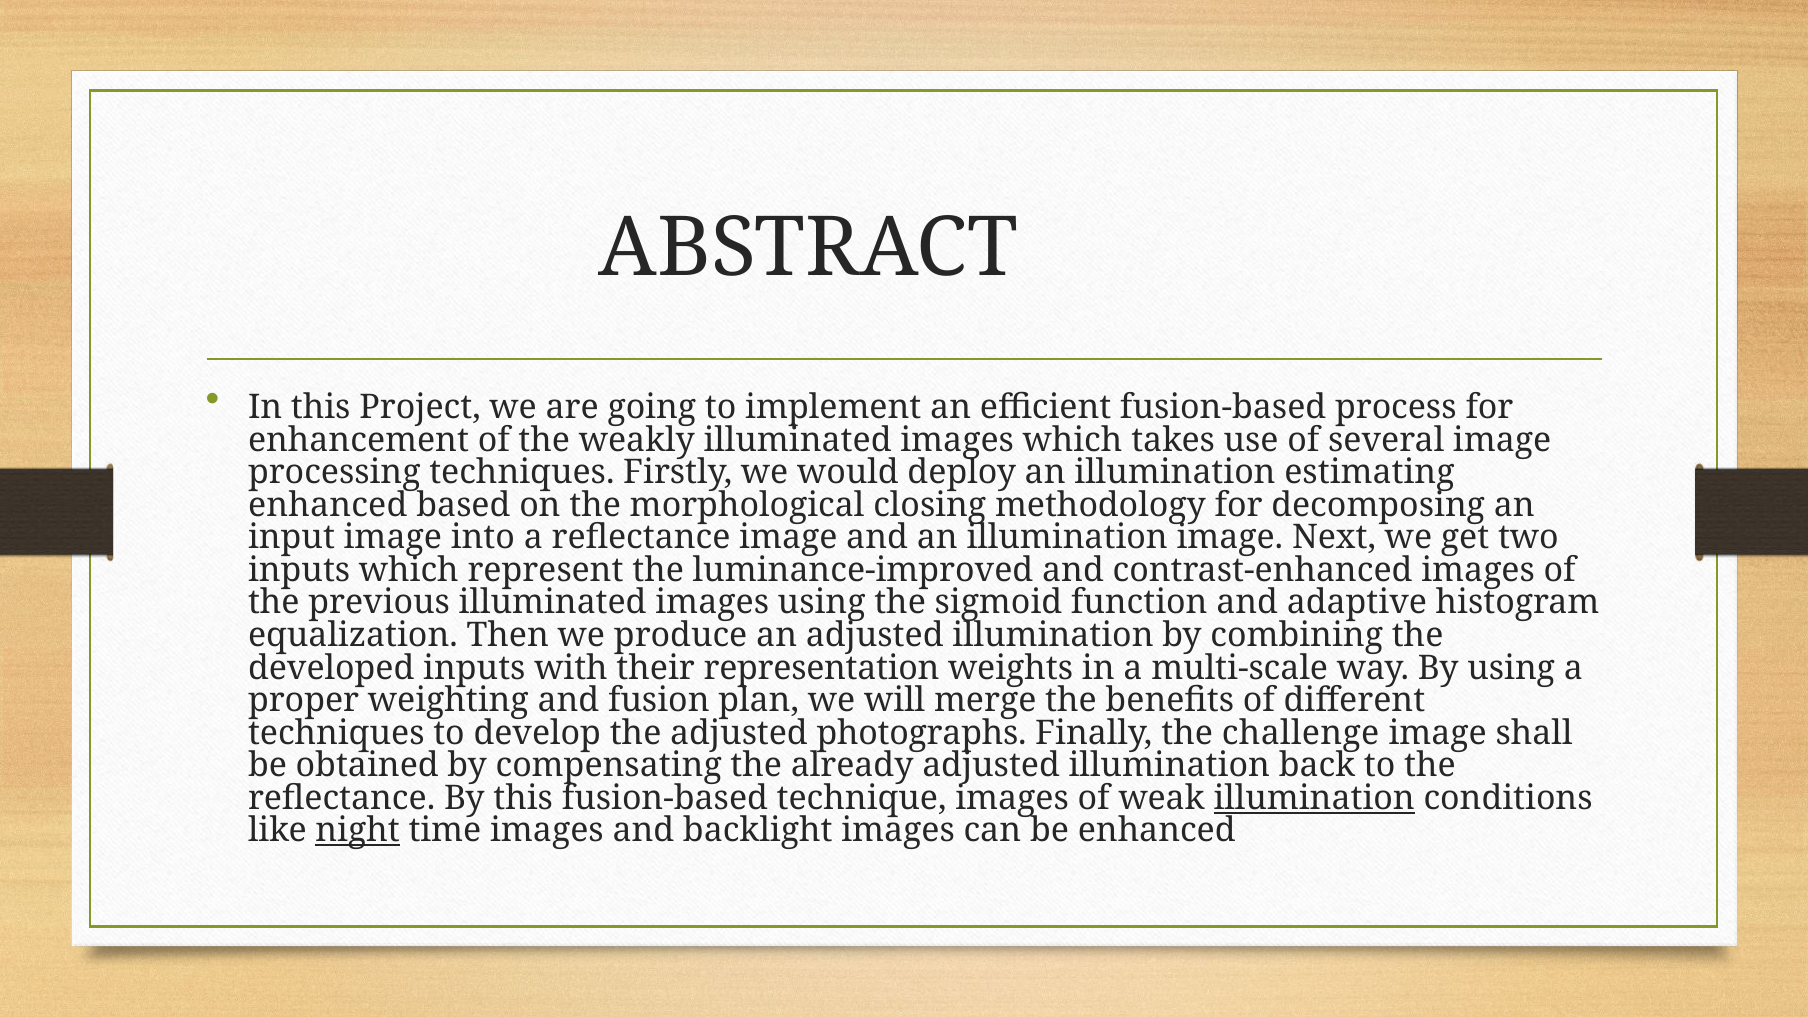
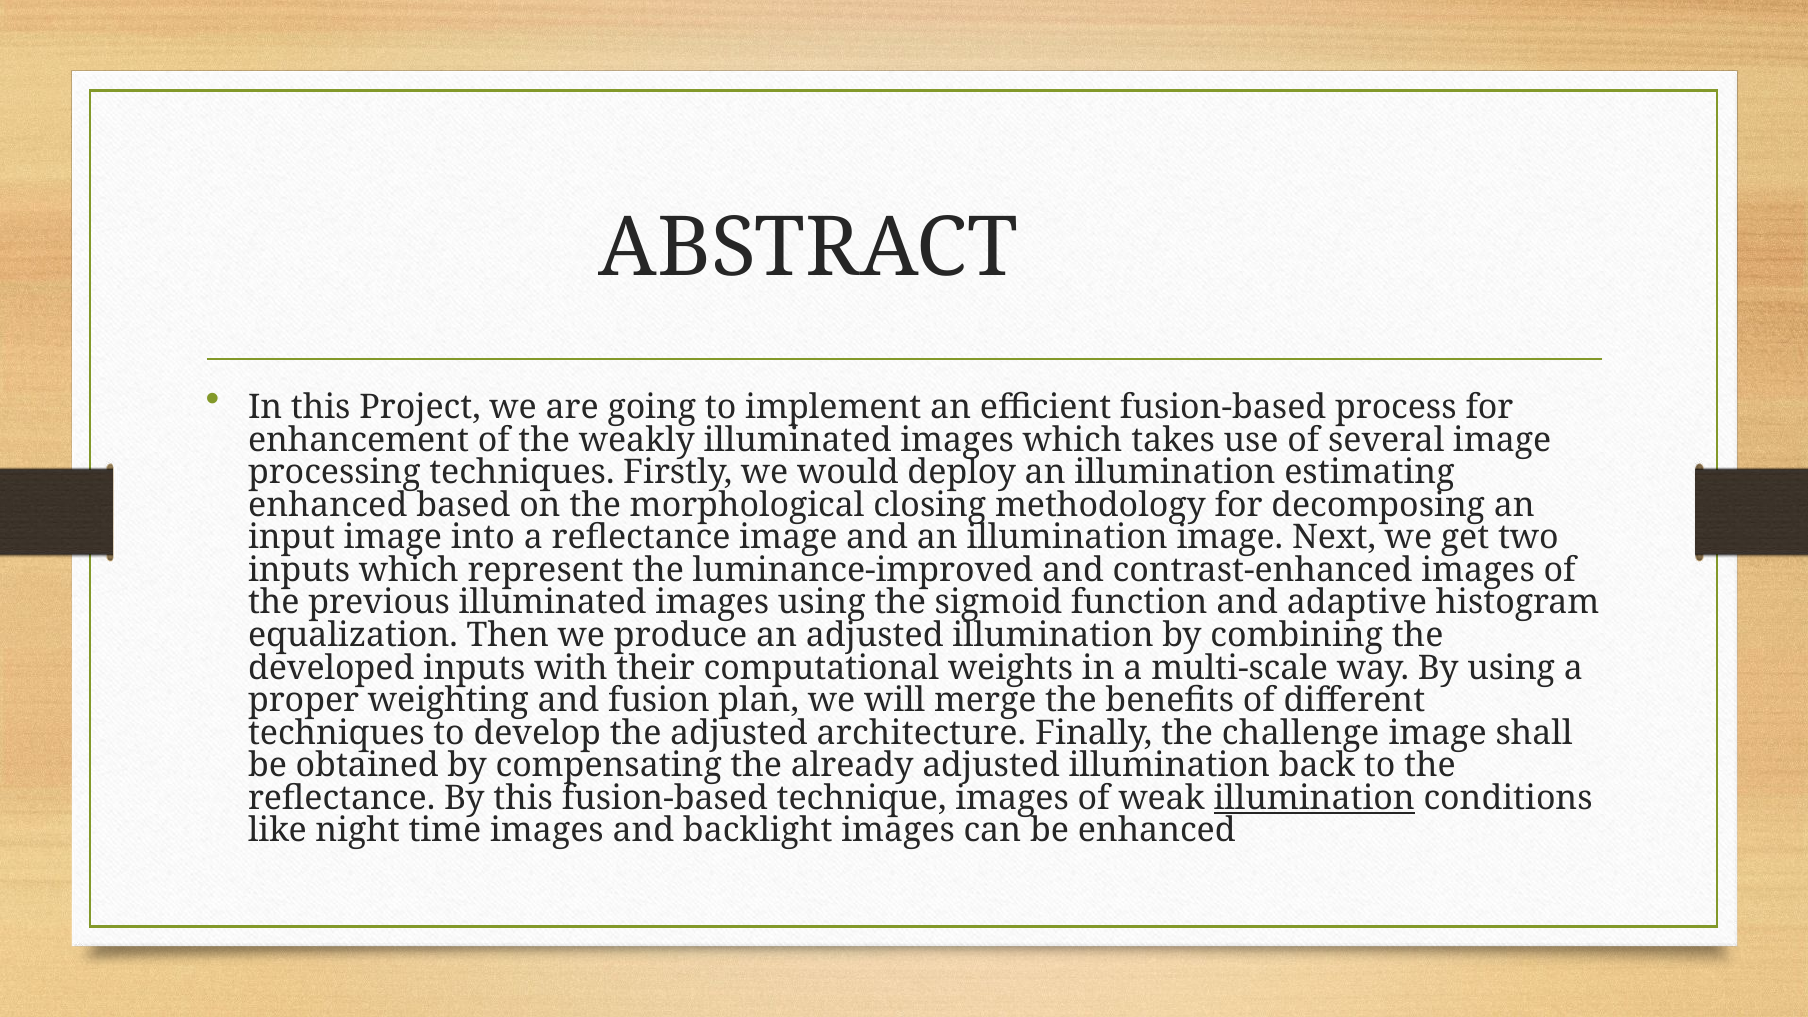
representation: representation -> computational
photographs: photographs -> architecture
night underline: present -> none
